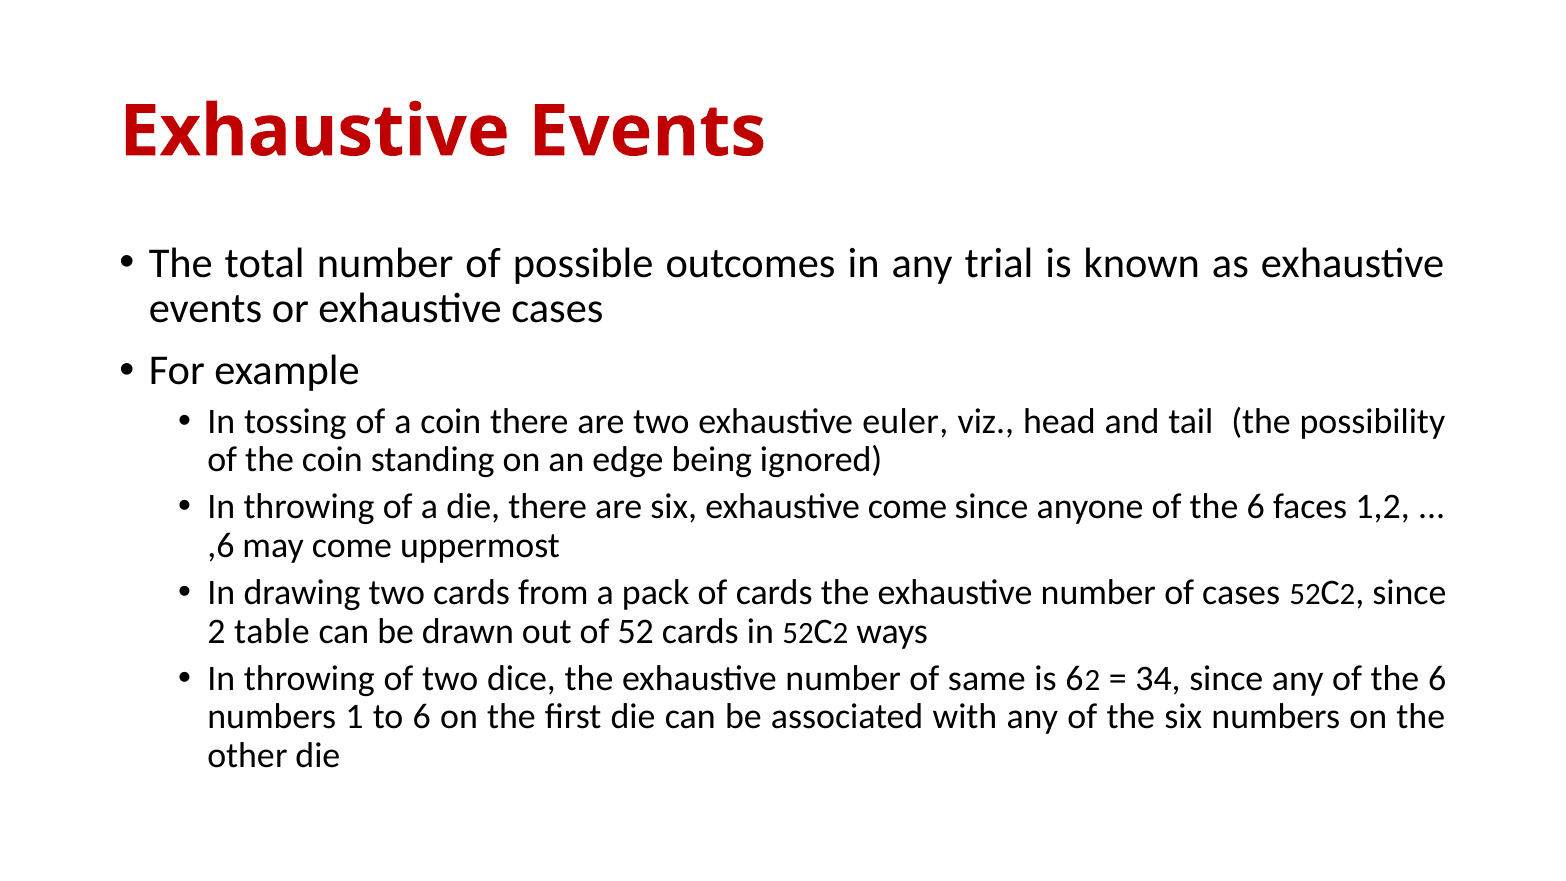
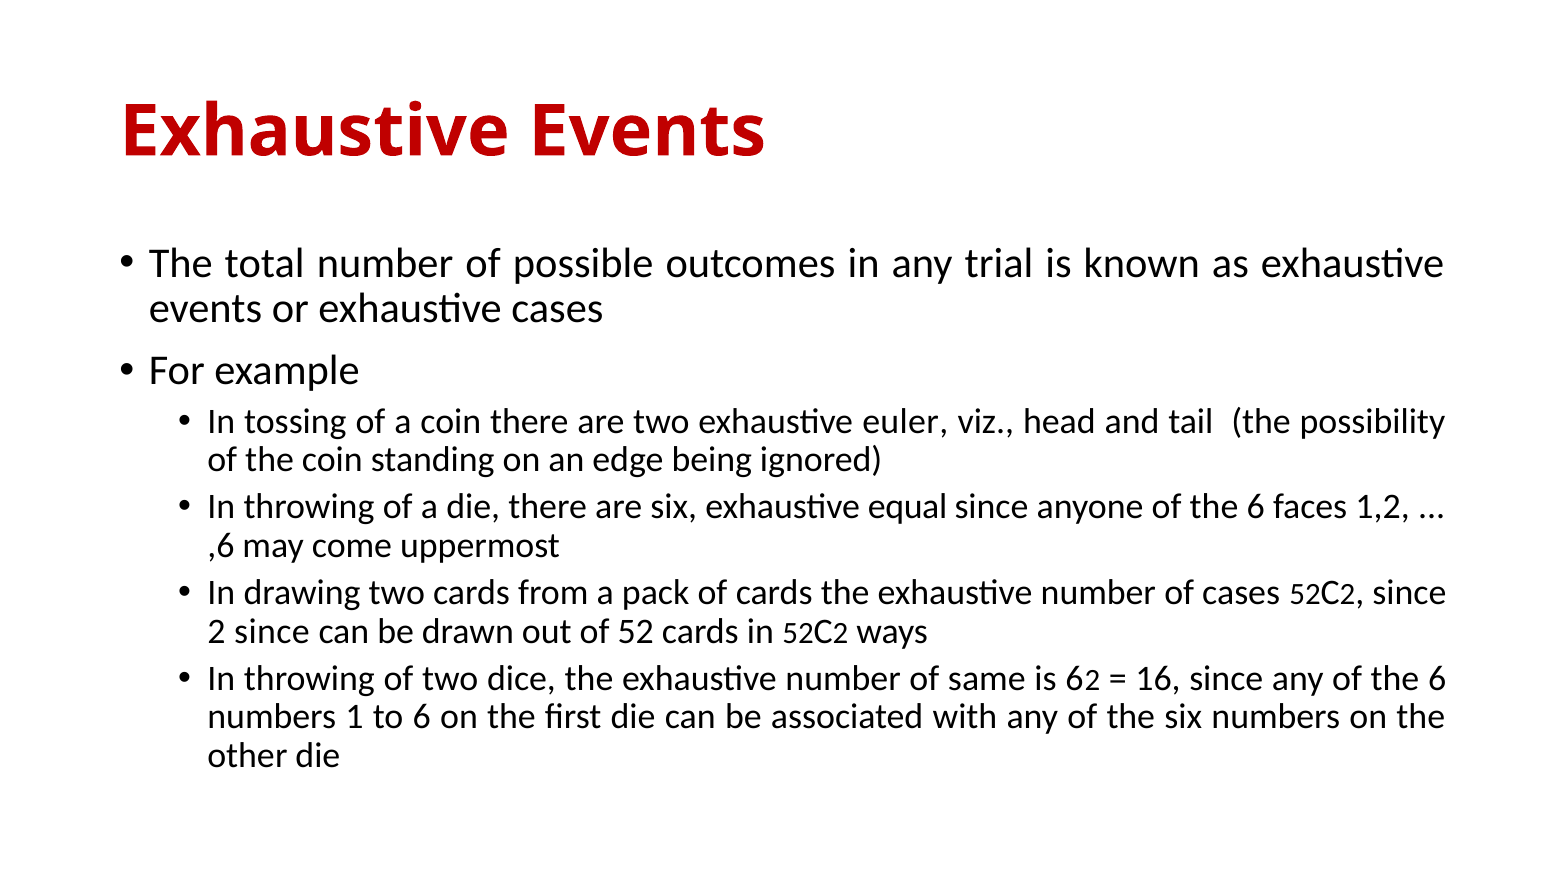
exhaustive come: come -> equal
2 table: table -> since
34: 34 -> 16
